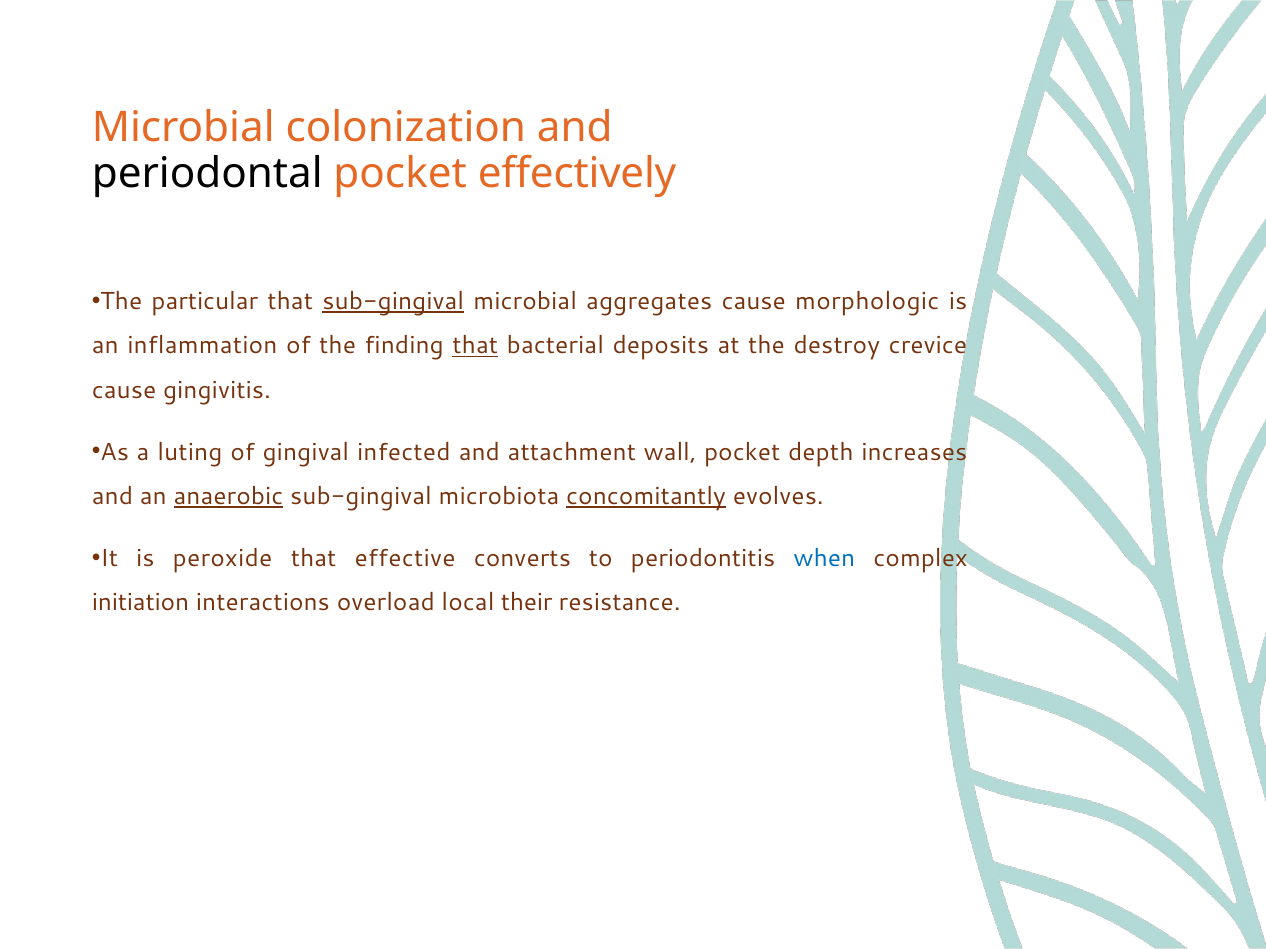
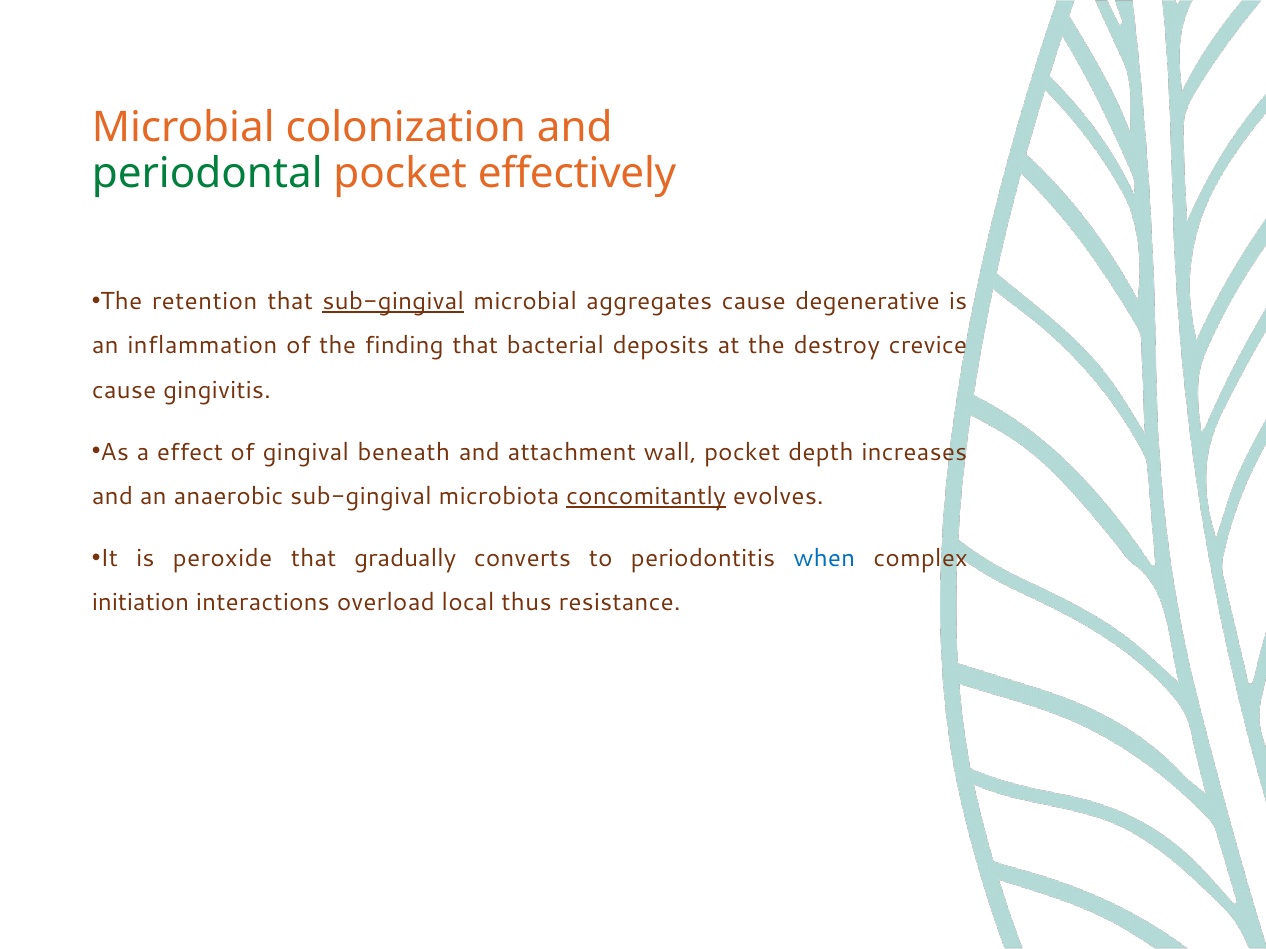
periodontal colour: black -> green
particular: particular -> retention
morphologic: morphologic -> degenerative
that at (475, 346) underline: present -> none
luting: luting -> effect
infected: infected -> beneath
anaerobic underline: present -> none
effective: effective -> gradually
their: their -> thus
